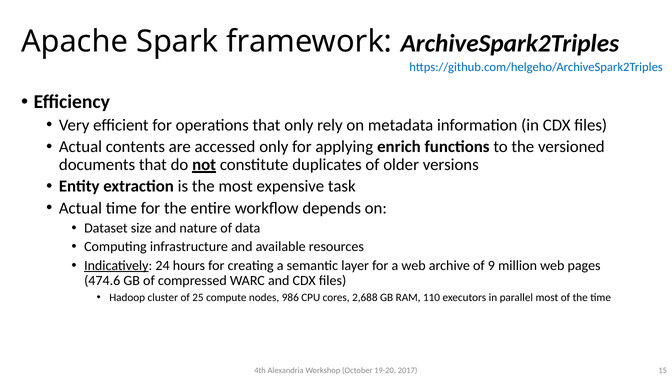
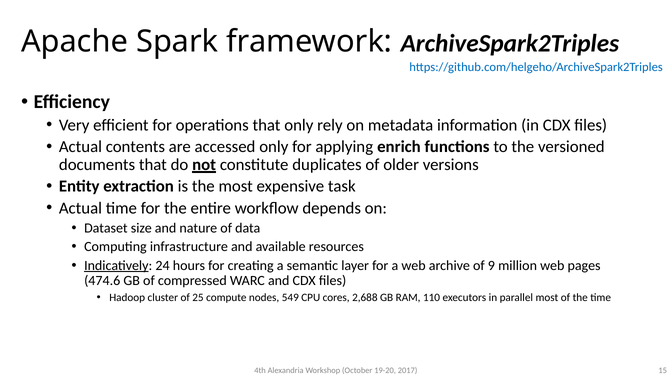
986: 986 -> 549
